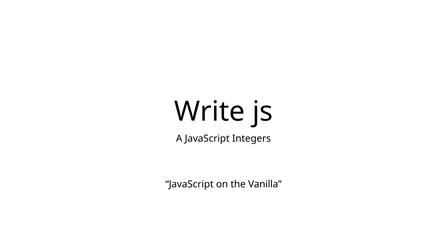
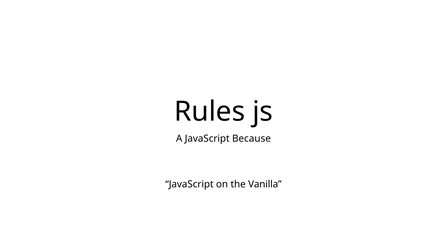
Write: Write -> Rules
Integers: Integers -> Because
